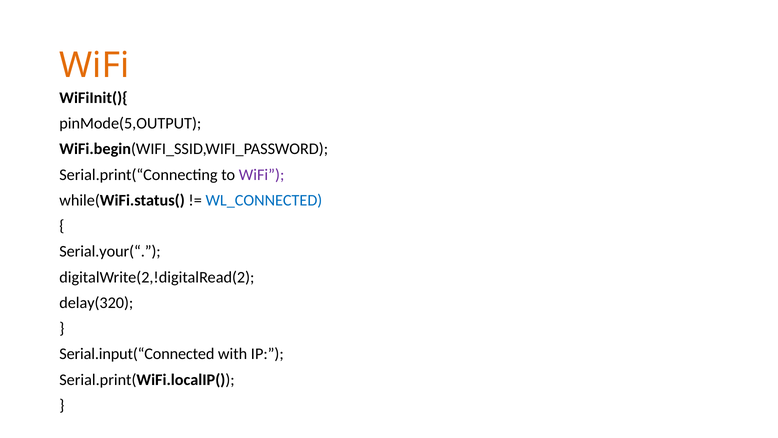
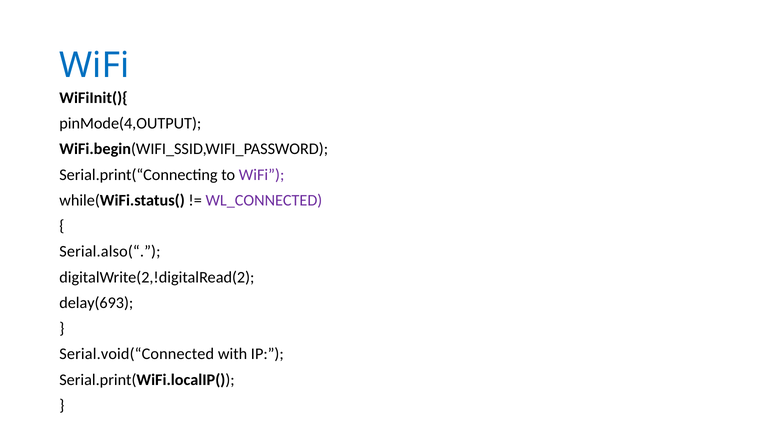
WiFi at (94, 65) colour: orange -> blue
pinMode(5,OUTPUT: pinMode(5,OUTPUT -> pinMode(4,OUTPUT
WL_CONNECTED colour: blue -> purple
Serial.your(“: Serial.your(“ -> Serial.also(“
delay(320: delay(320 -> delay(693
Serial.input(“Connected: Serial.input(“Connected -> Serial.void(“Connected
